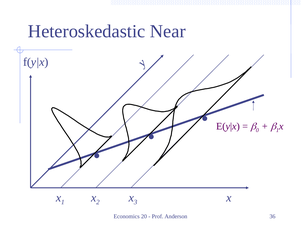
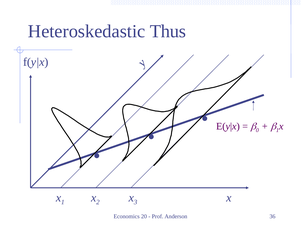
Near: Near -> Thus
